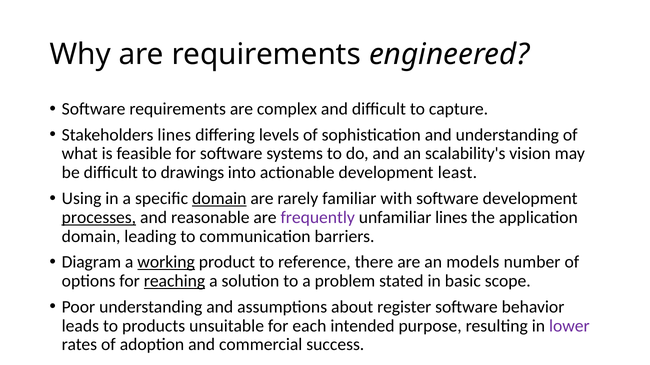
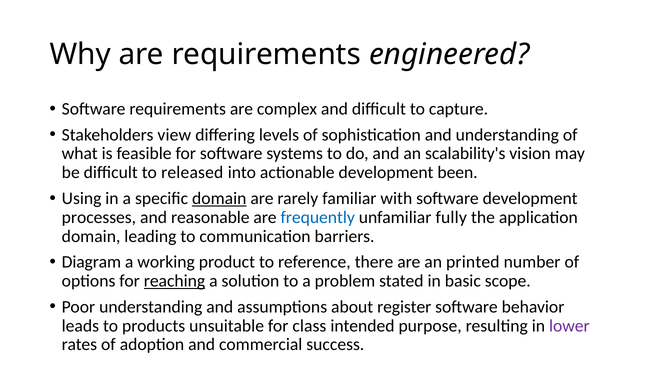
Stakeholders lines: lines -> view
drawings: drawings -> released
least: least -> been
processes underline: present -> none
frequently colour: purple -> blue
unfamiliar lines: lines -> fully
working underline: present -> none
models: models -> printed
each: each -> class
